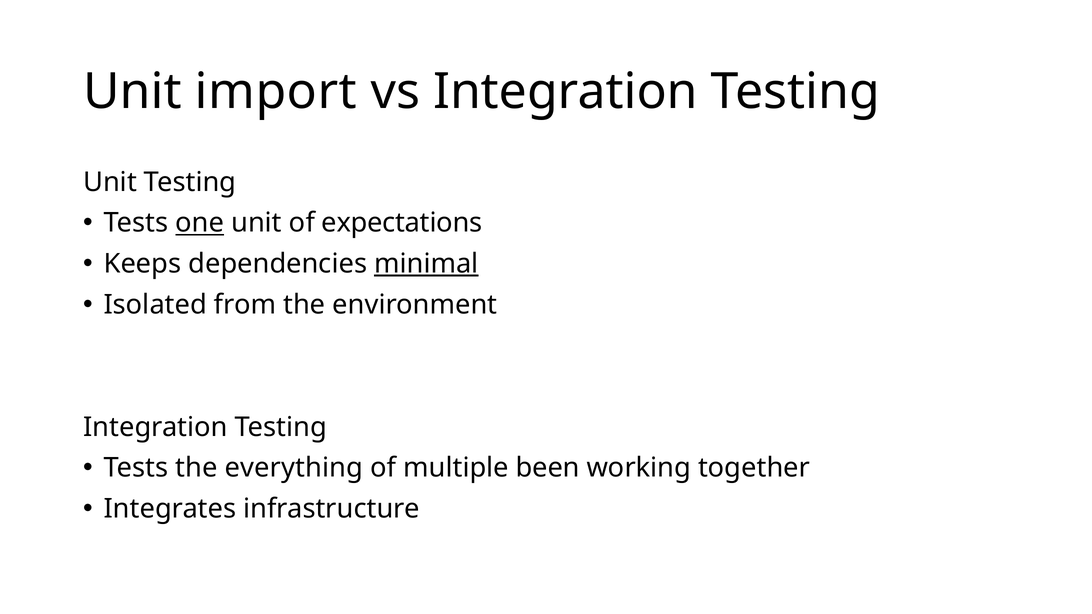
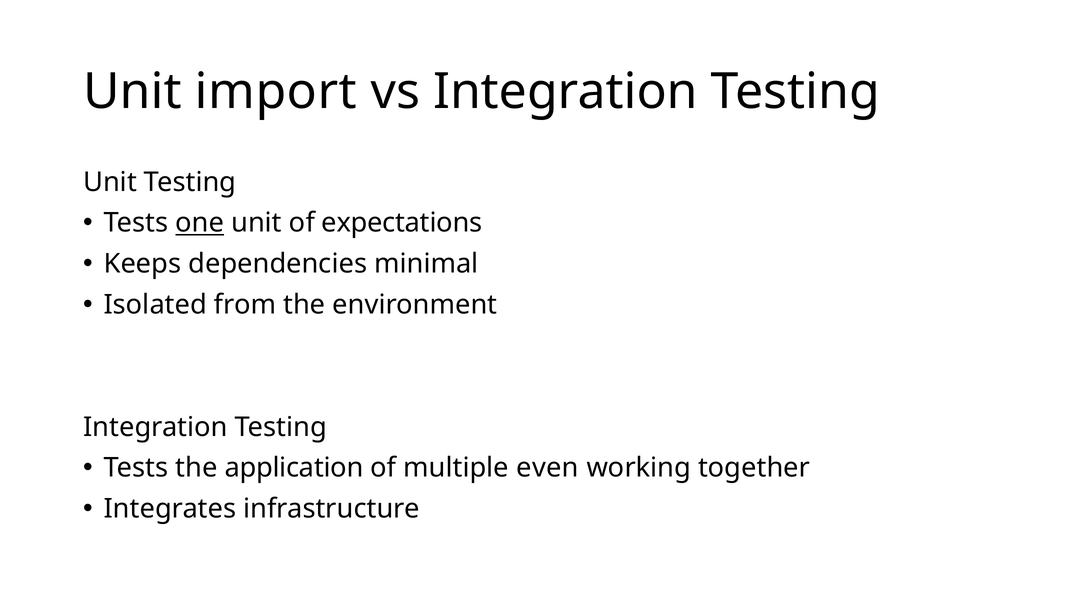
minimal underline: present -> none
everything: everything -> application
been: been -> even
